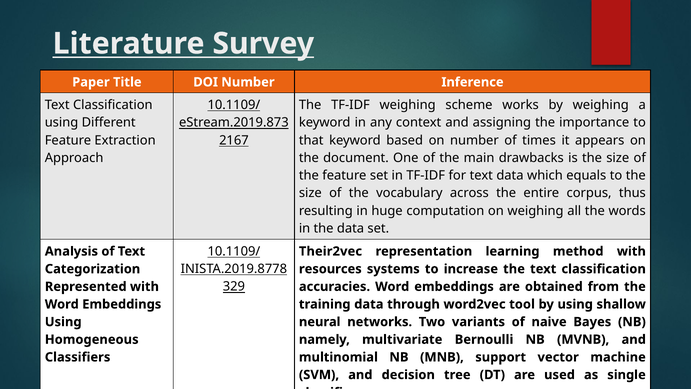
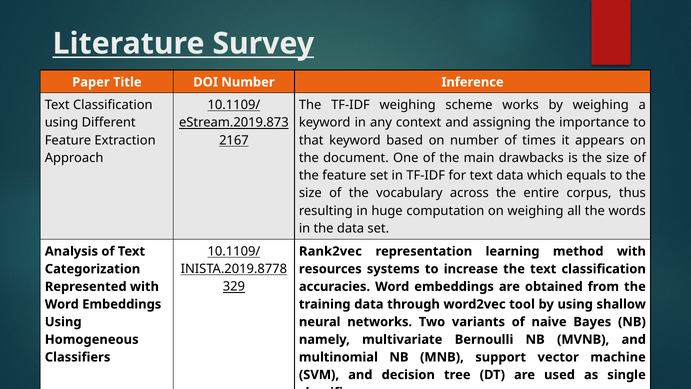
Their2vec: Their2vec -> Rank2vec
